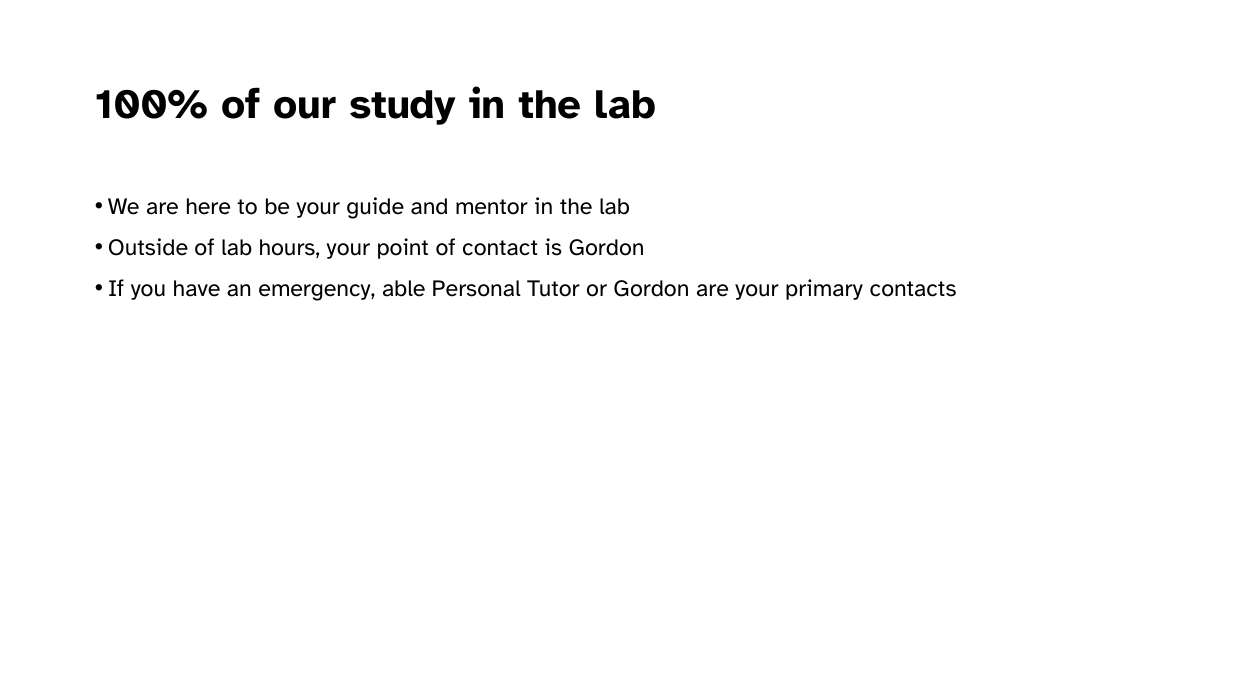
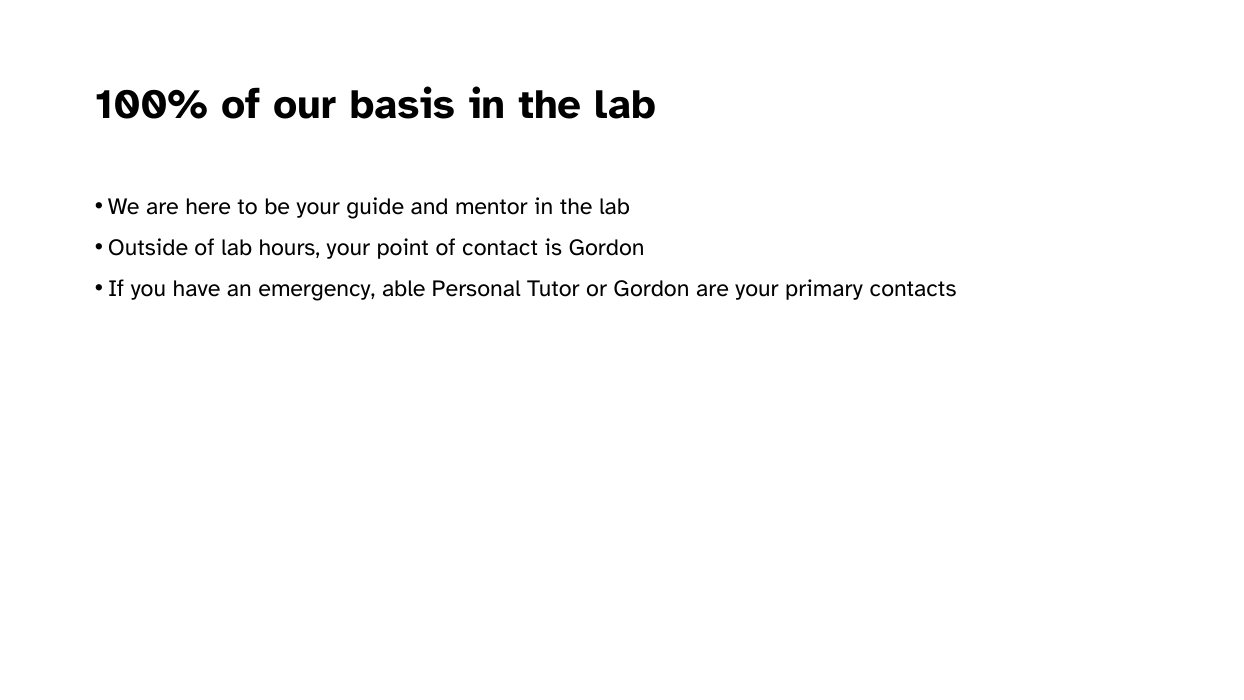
study: study -> basis
